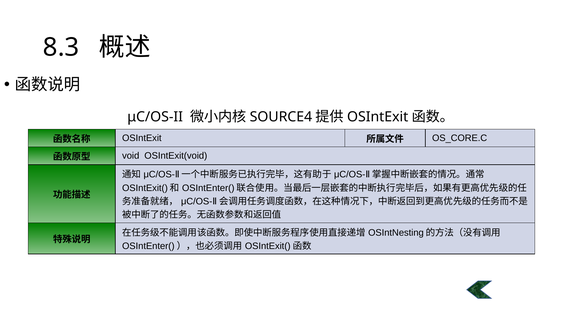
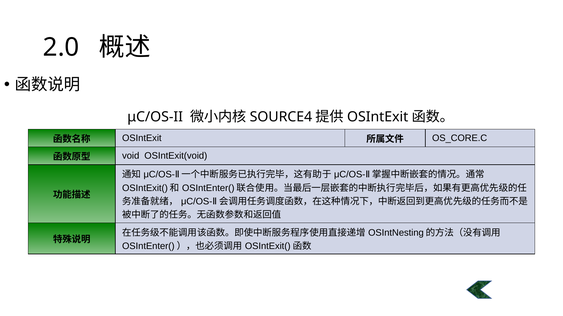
8.3: 8.3 -> 2.0
